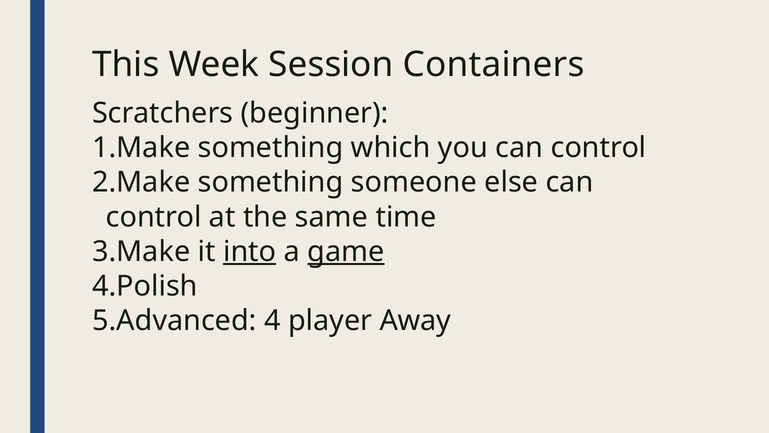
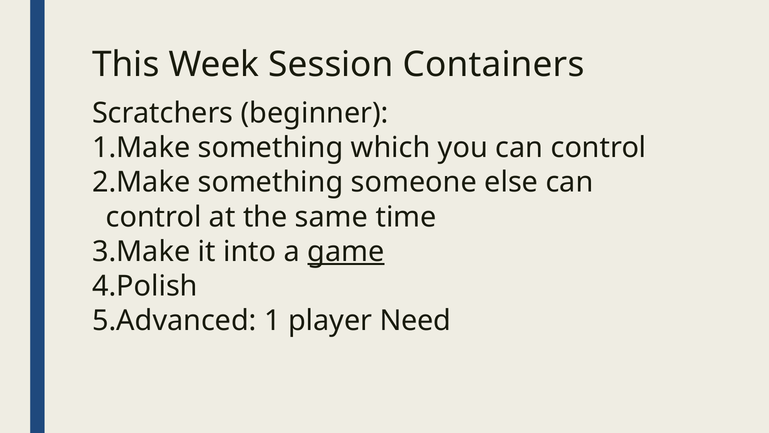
into underline: present -> none
4: 4 -> 1
Away: Away -> Need
